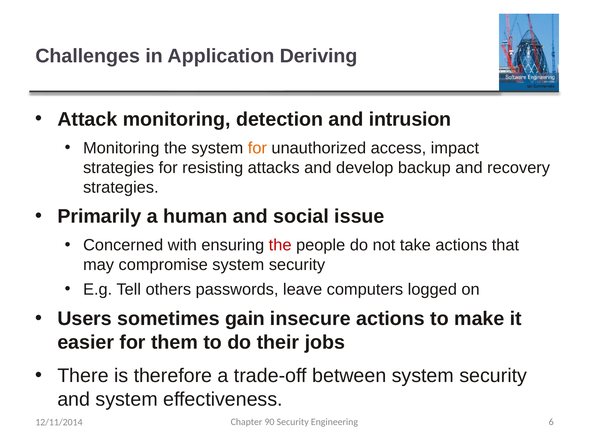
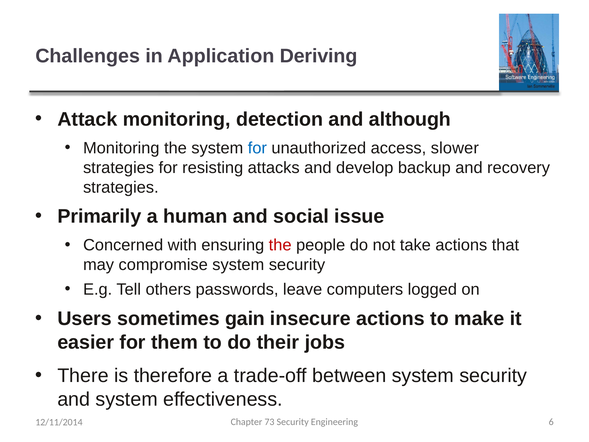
intrusion: intrusion -> although
for at (257, 148) colour: orange -> blue
impact: impact -> slower
90: 90 -> 73
